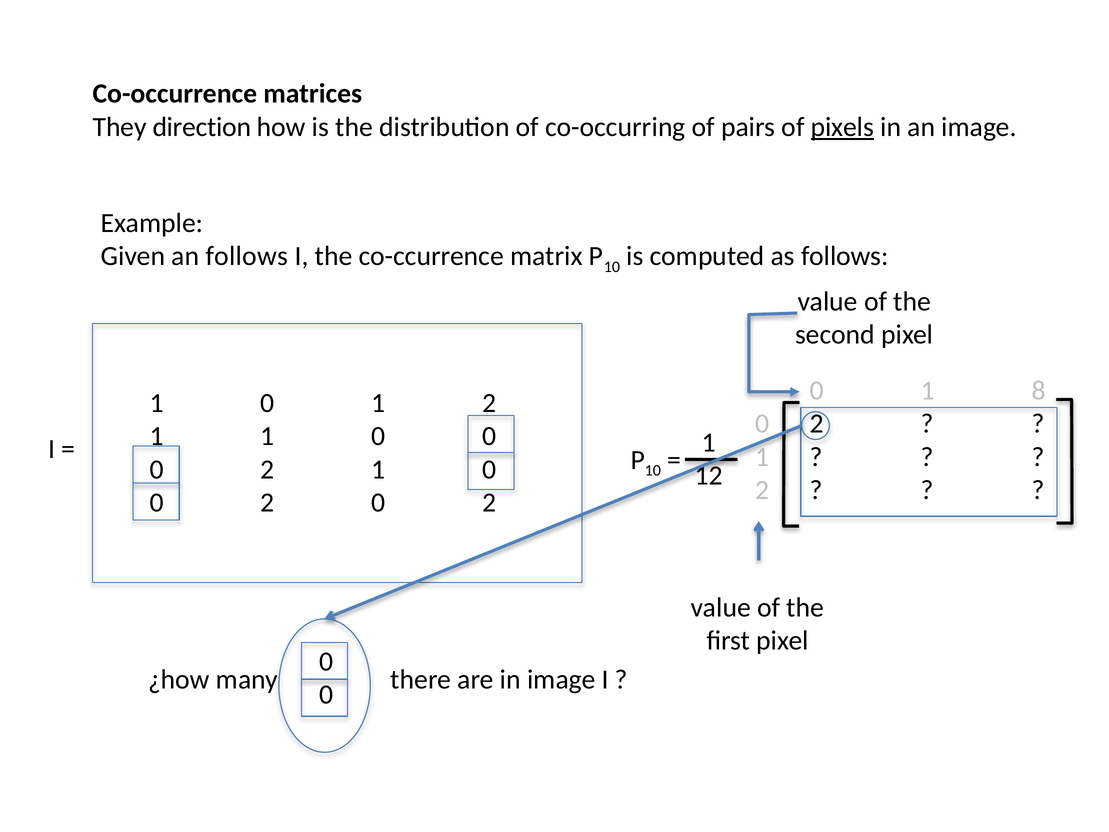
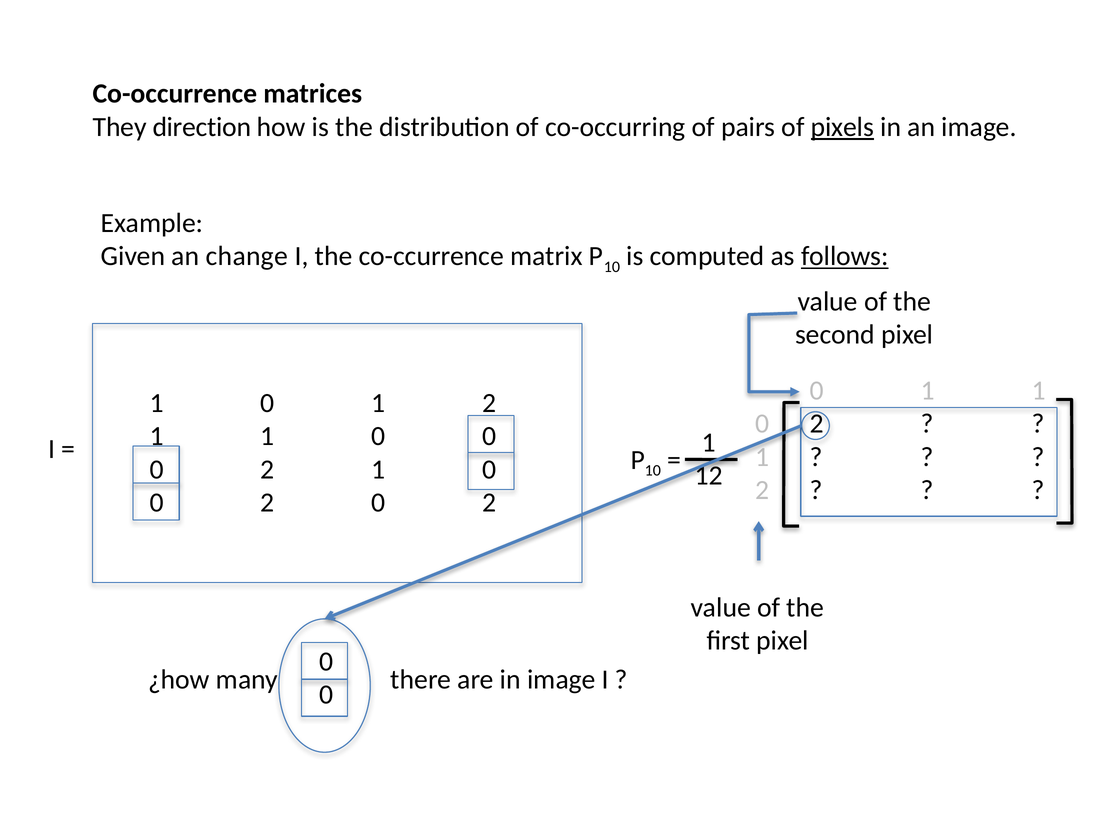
an follows: follows -> change
follows at (845, 256) underline: none -> present
0 1 8: 8 -> 1
